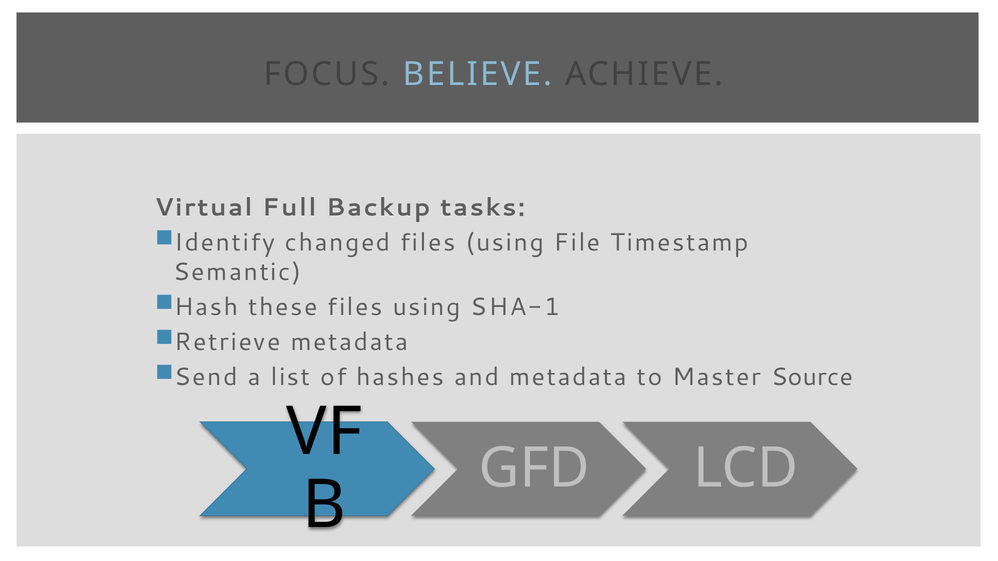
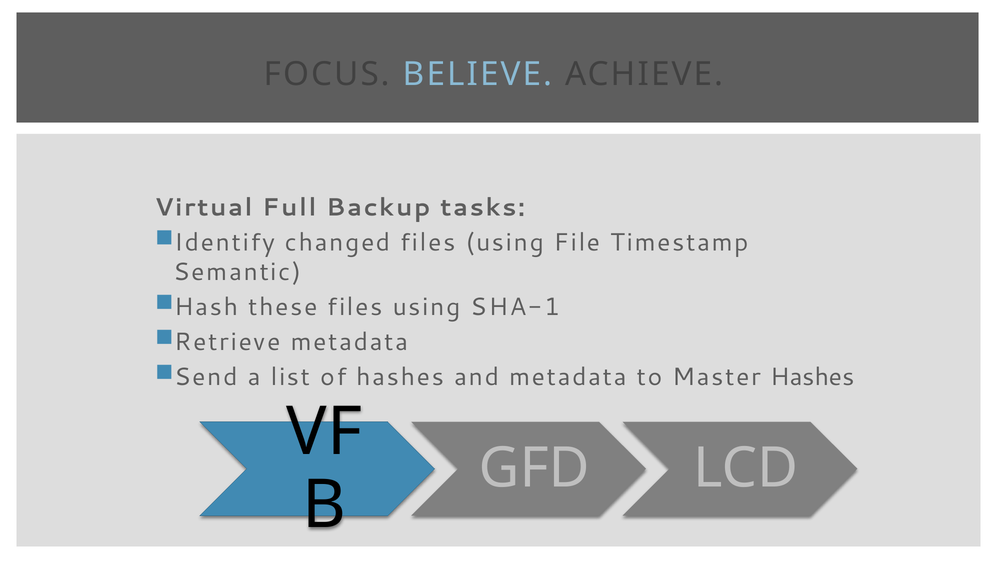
Master Source: Source -> Hashes
